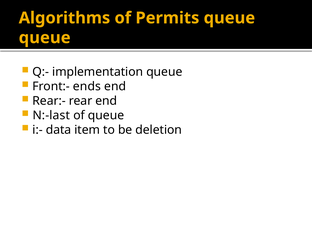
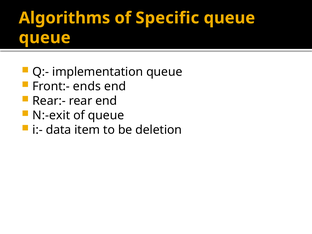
Permits: Permits -> Specific
N:-last: N:-last -> N:-exit
